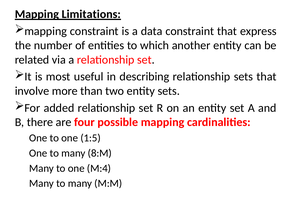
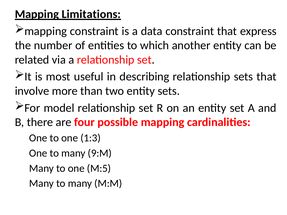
added: added -> model
1:5: 1:5 -> 1:3
8:M: 8:M -> 9:M
M:4: M:4 -> M:5
